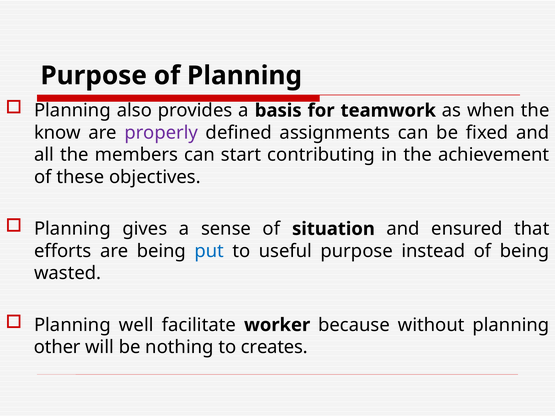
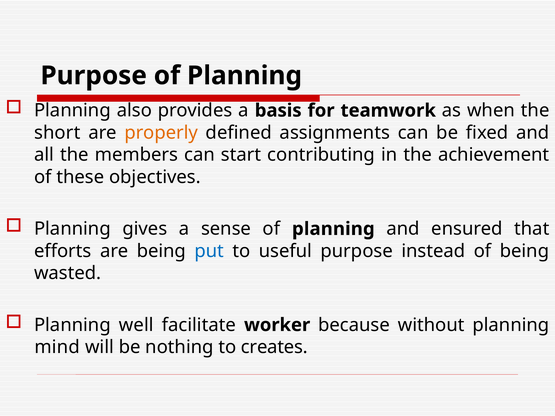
know: know -> short
properly colour: purple -> orange
sense of situation: situation -> planning
other: other -> mind
